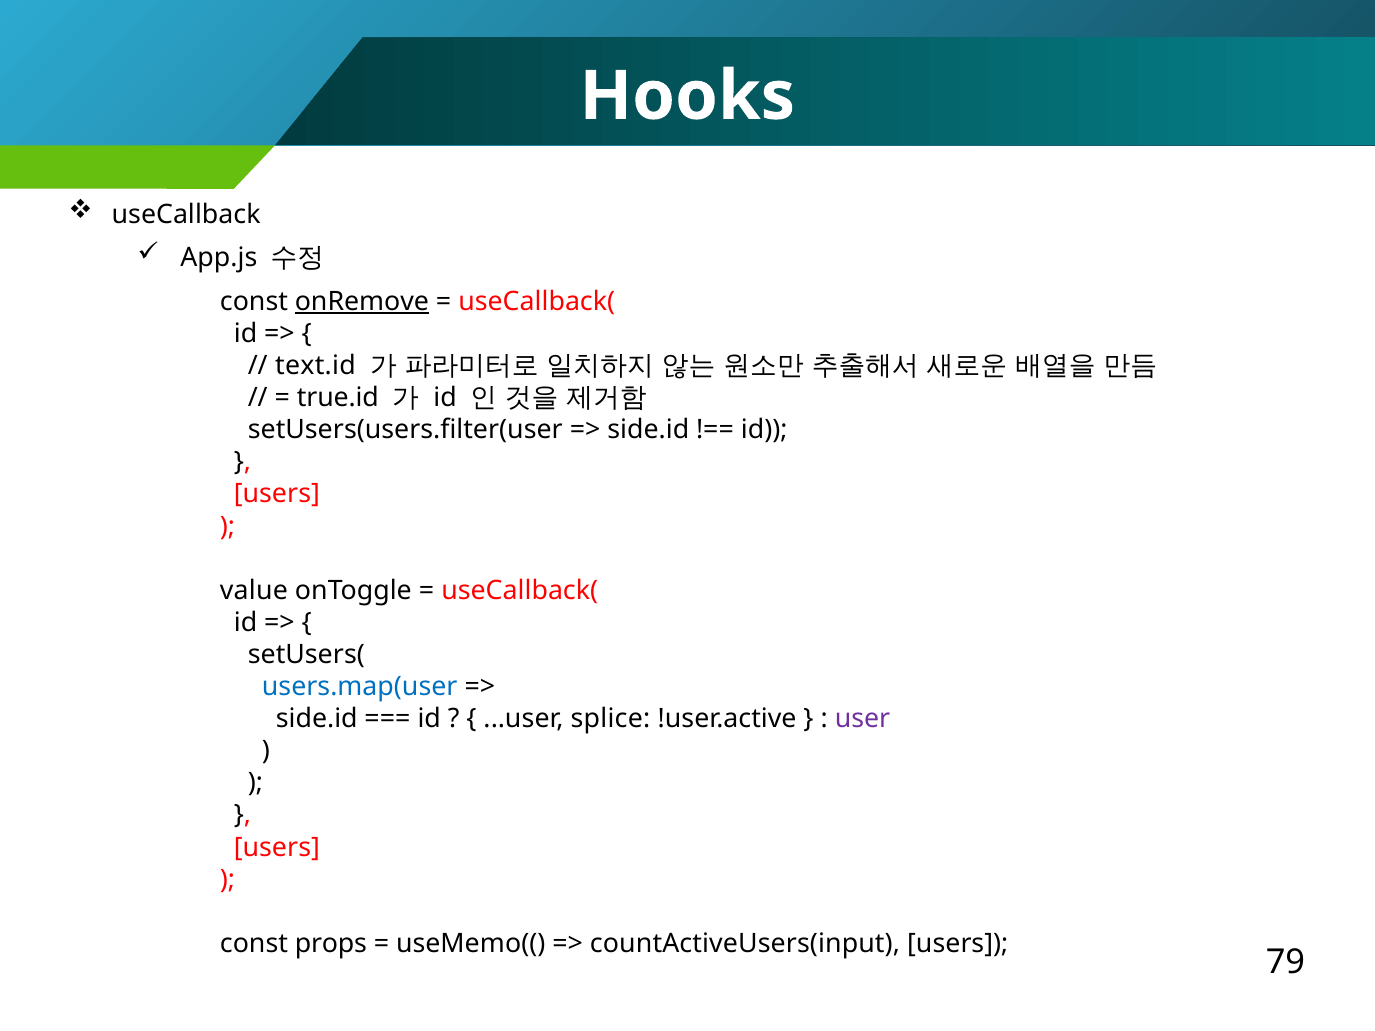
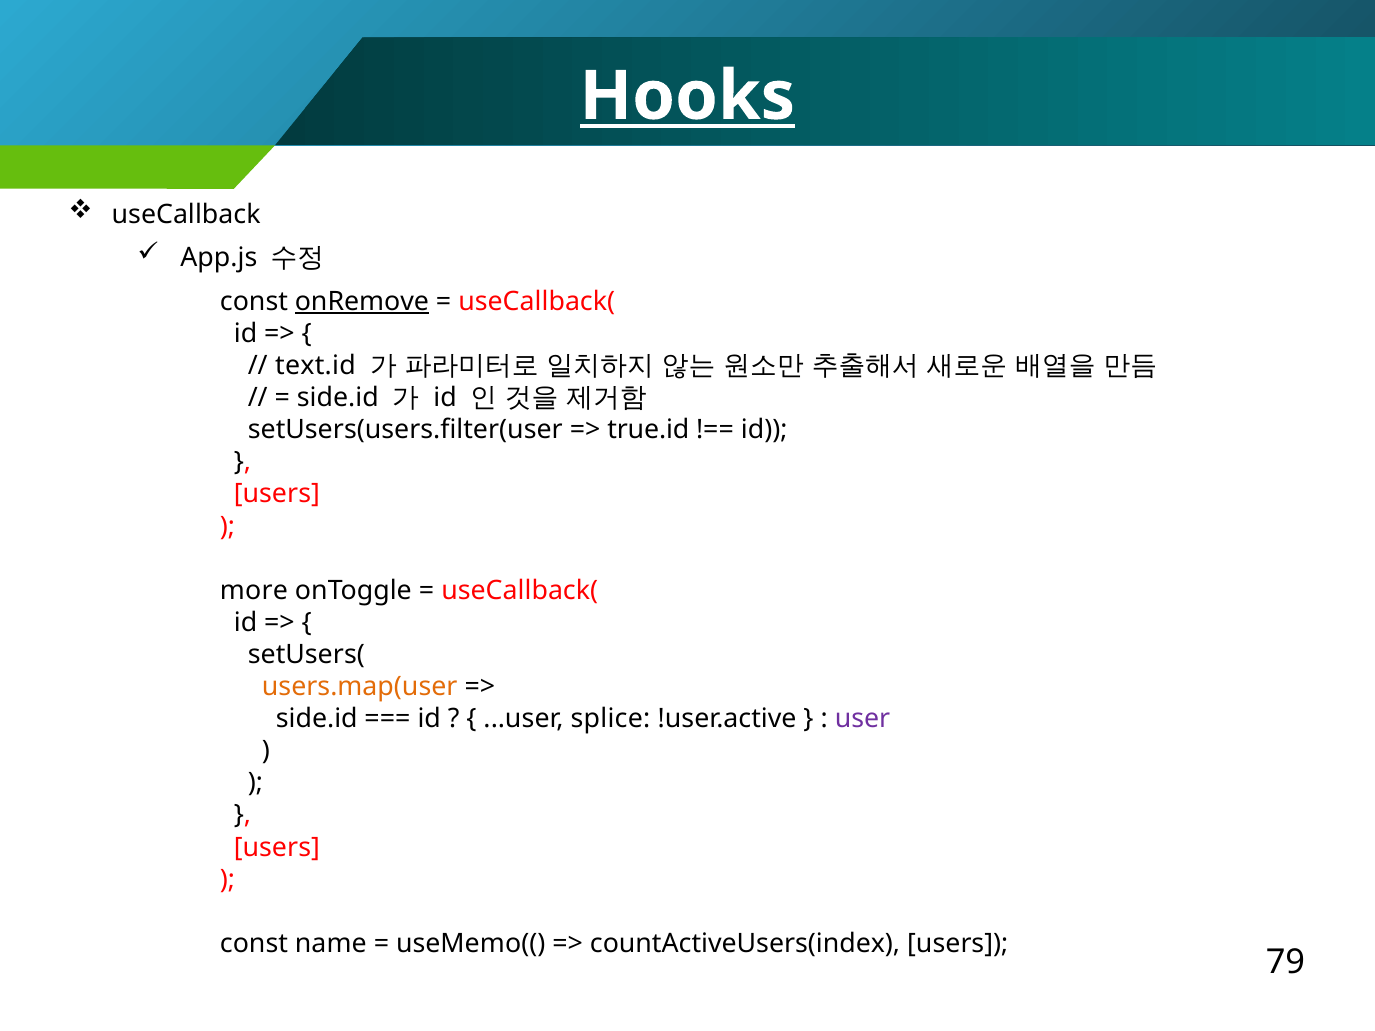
Hooks underline: none -> present
true.id at (338, 398): true.id -> side.id
side.id at (648, 430): side.id -> true.id
value: value -> more
users.map(user colour: blue -> orange
props: props -> name
countActiveUsers(input: countActiveUsers(input -> countActiveUsers(index
